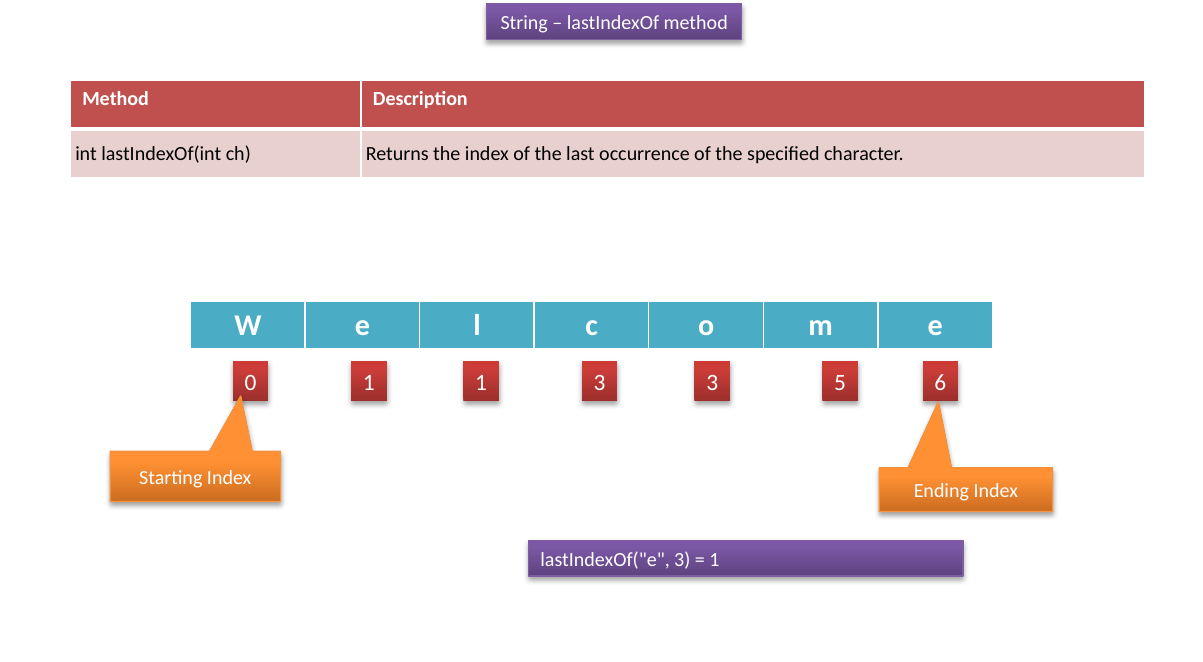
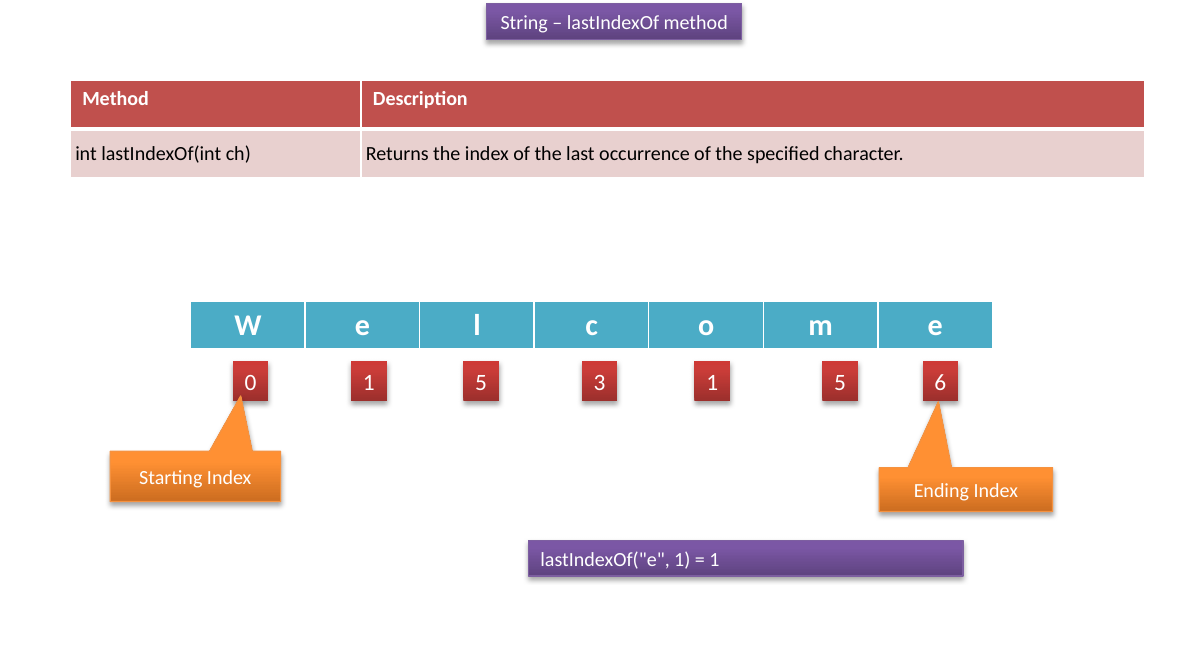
1 at (481, 382): 1 -> 5
3 3: 3 -> 1
lastIndexOf("e 3: 3 -> 1
